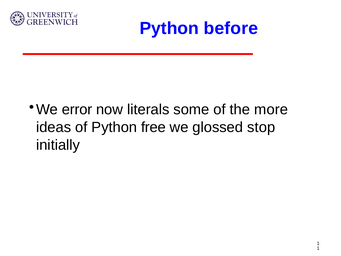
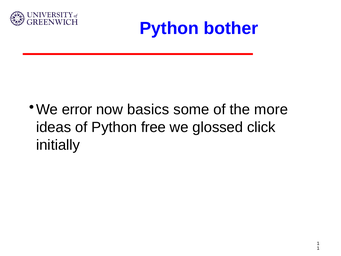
before: before -> bother
literals: literals -> basics
stop: stop -> click
